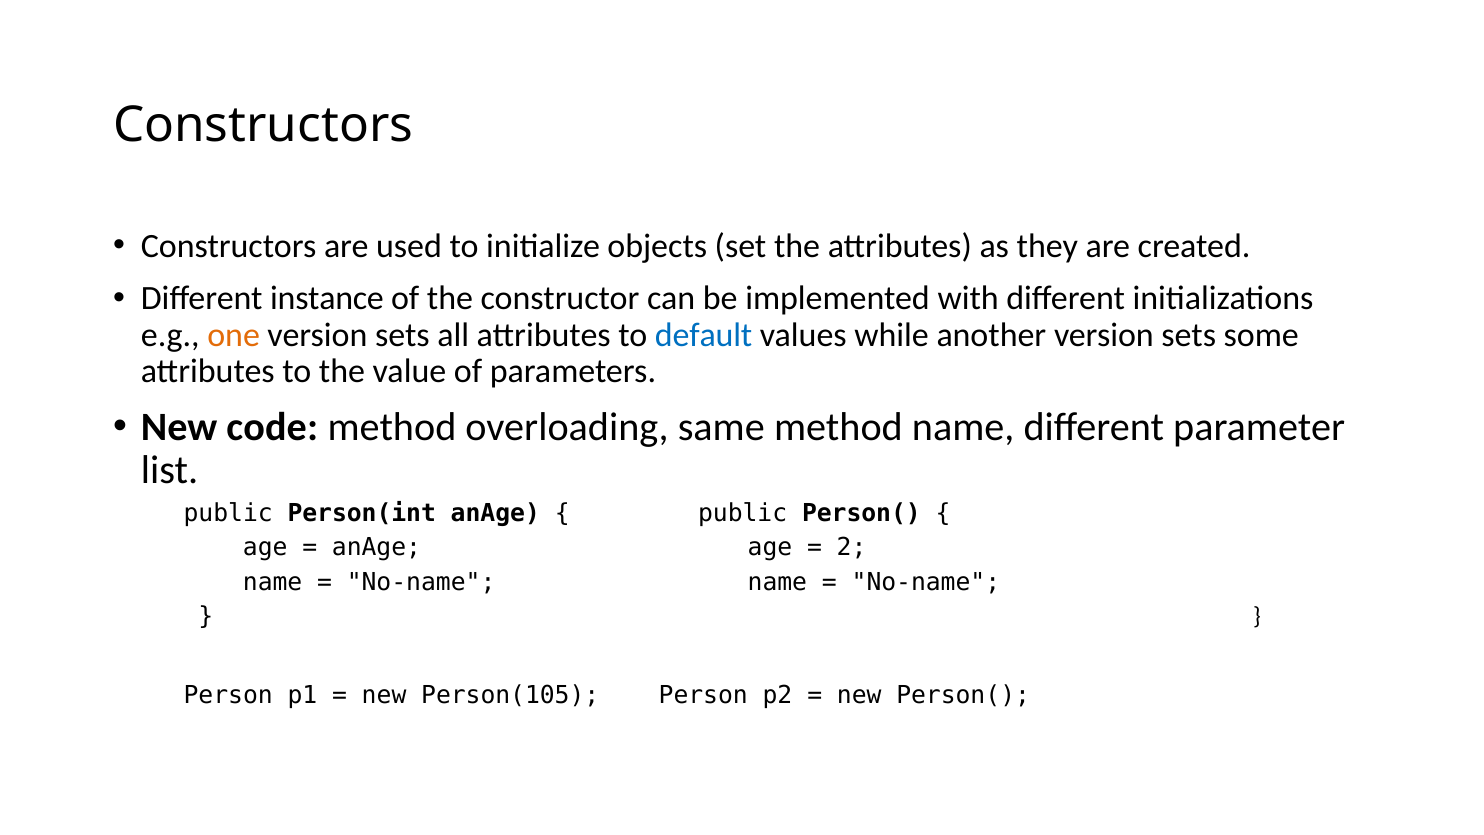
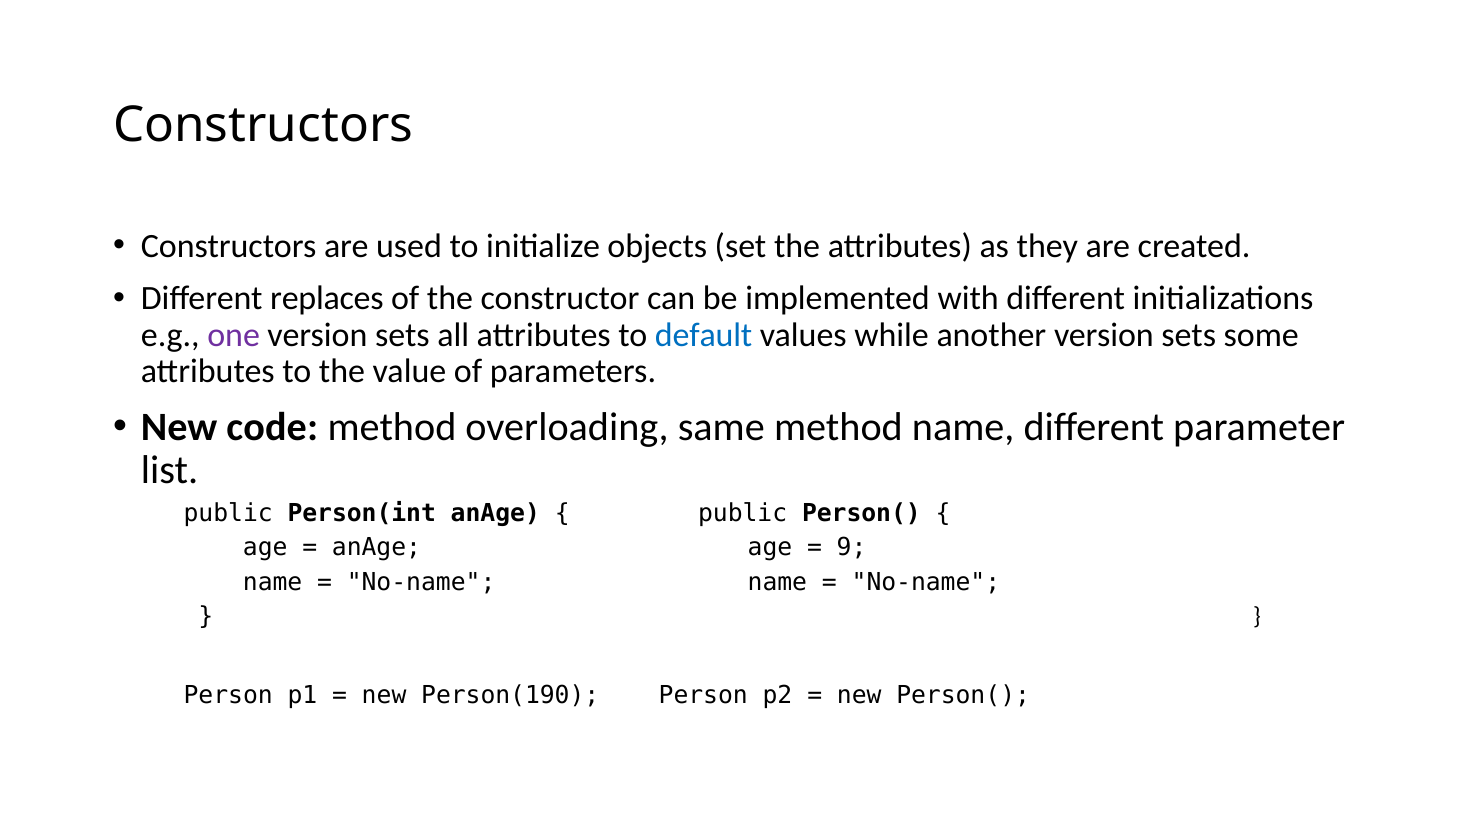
instance: instance -> replaces
one colour: orange -> purple
2: 2 -> 9
Person(105: Person(105 -> Person(190
